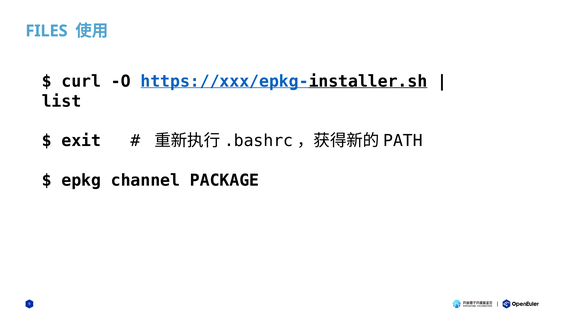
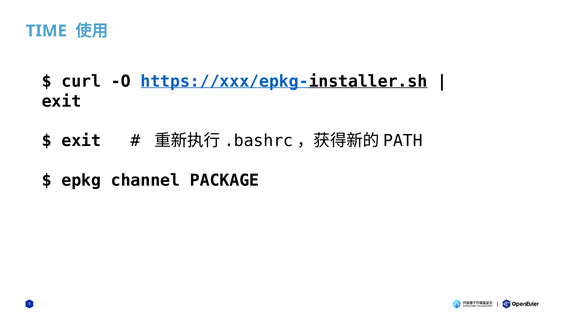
FILES: FILES -> TIME
list at (62, 101): list -> exit
